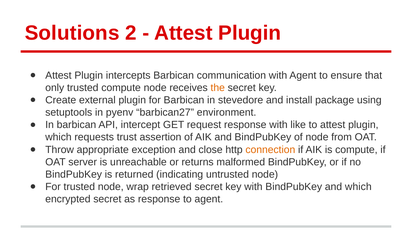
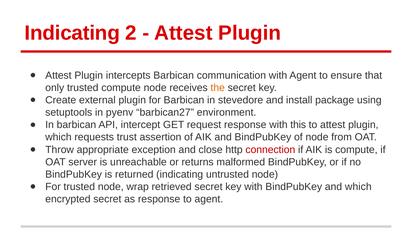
Solutions at (72, 33): Solutions -> Indicating
like: like -> this
connection colour: orange -> red
